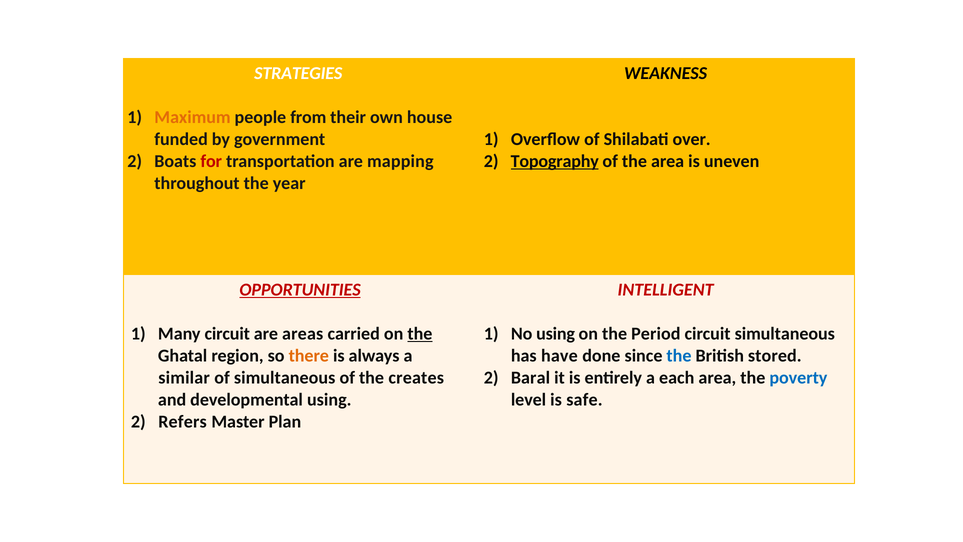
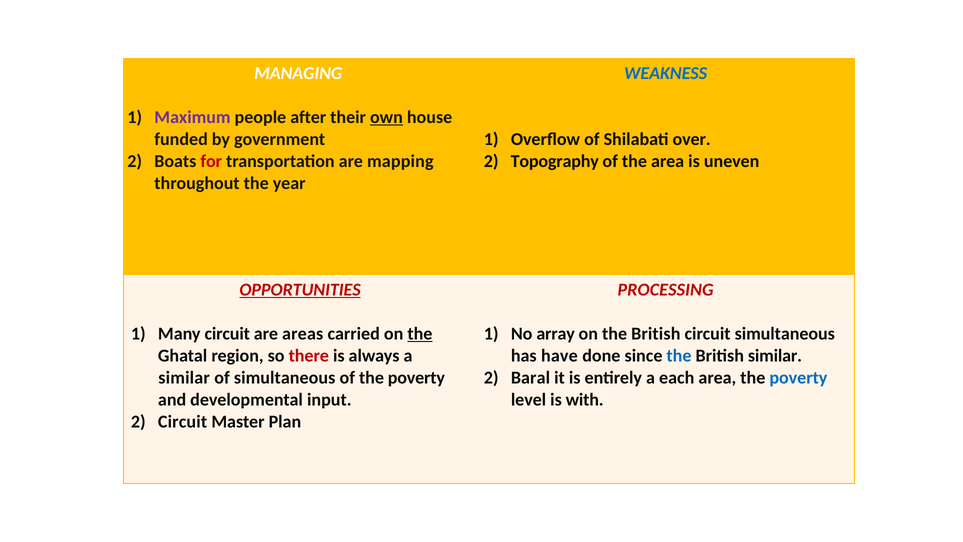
STRATEGIES: STRATEGIES -> MANAGING
WEAKNESS colour: black -> blue
Maximum colour: orange -> purple
from: from -> after
own underline: none -> present
Topography underline: present -> none
INTELLIGENT: INTELLIGENT -> PROCESSING
No using: using -> array
on the Period: Period -> British
there colour: orange -> red
British stored: stored -> similar
of the creates: creates -> poverty
developmental using: using -> input
safe: safe -> with
Refers at (183, 422): Refers -> Circuit
